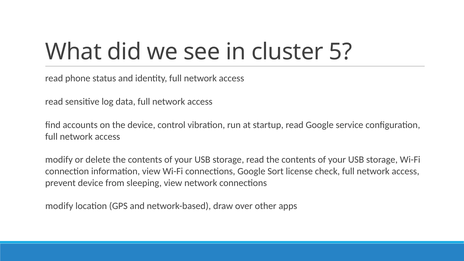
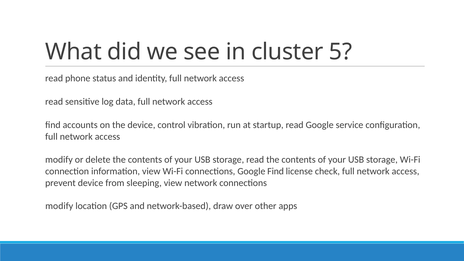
Google Sort: Sort -> Find
